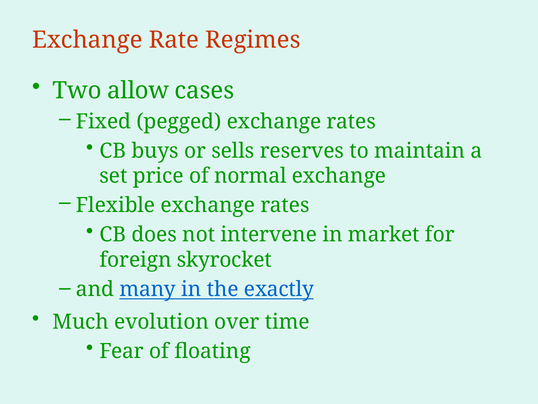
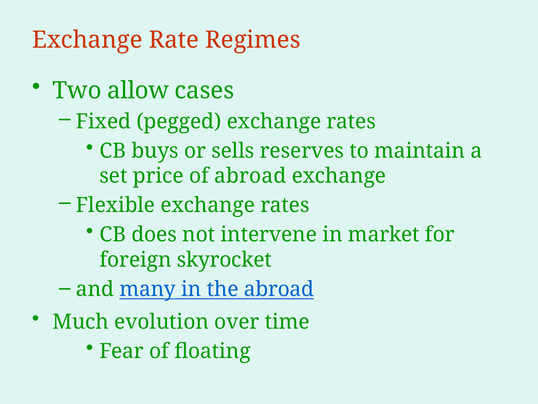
of normal: normal -> abroad
the exactly: exactly -> abroad
